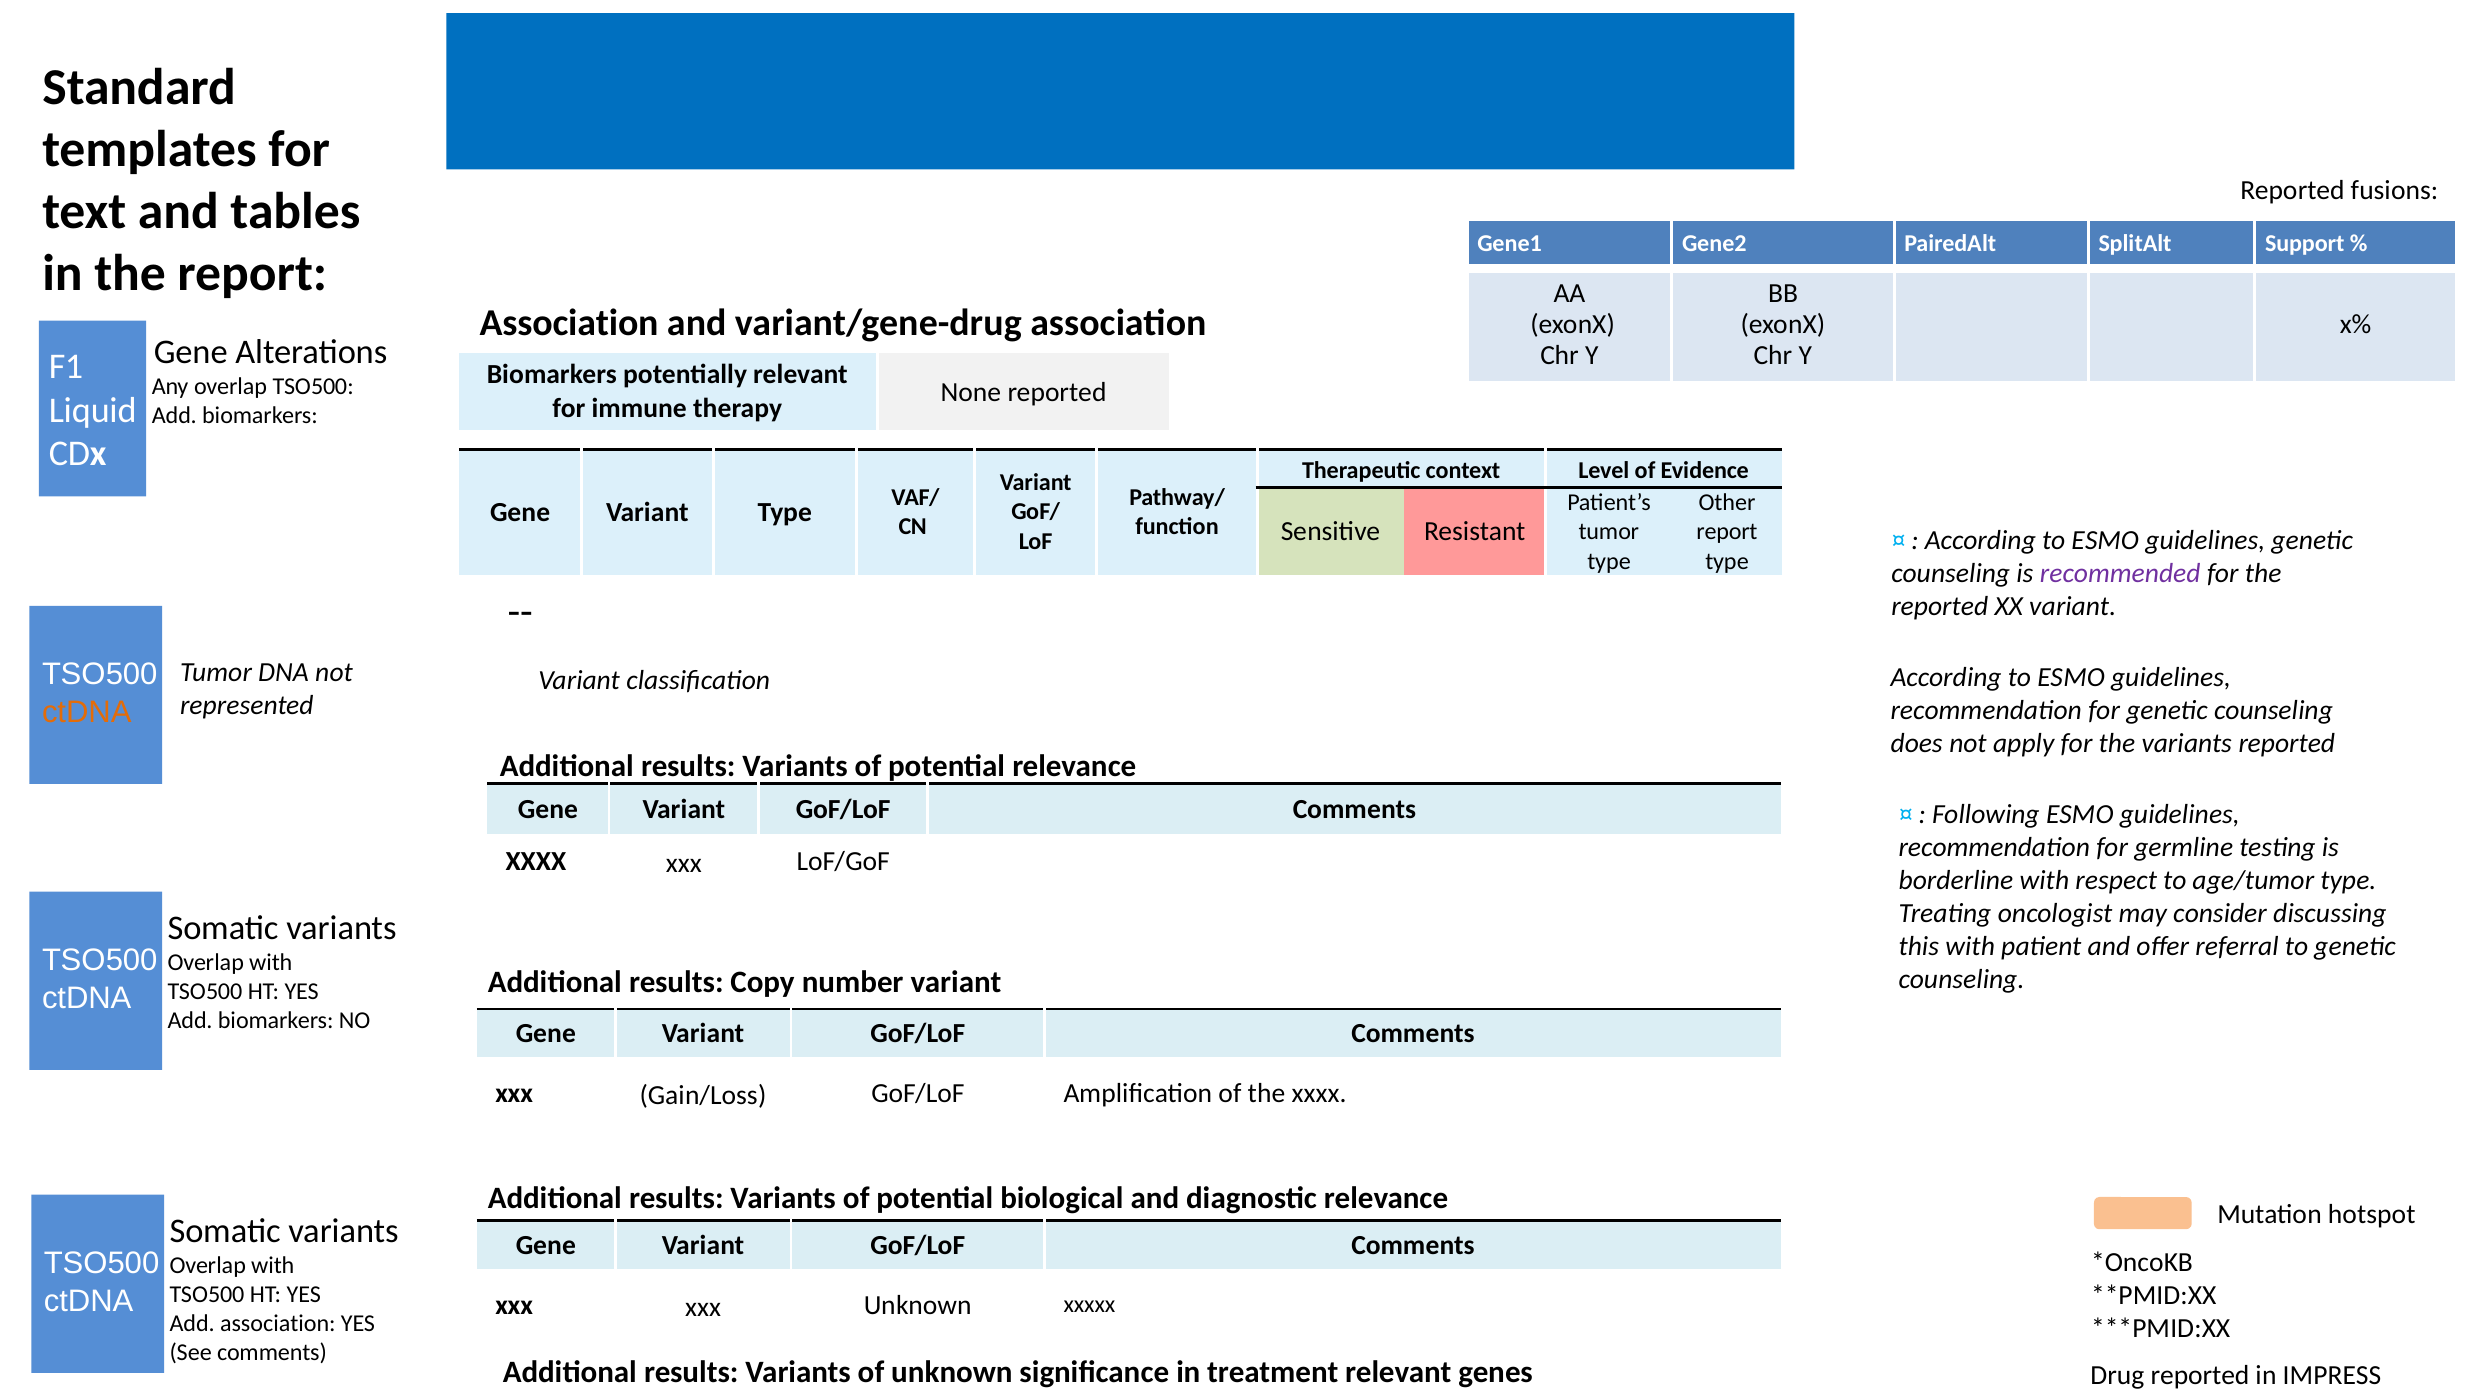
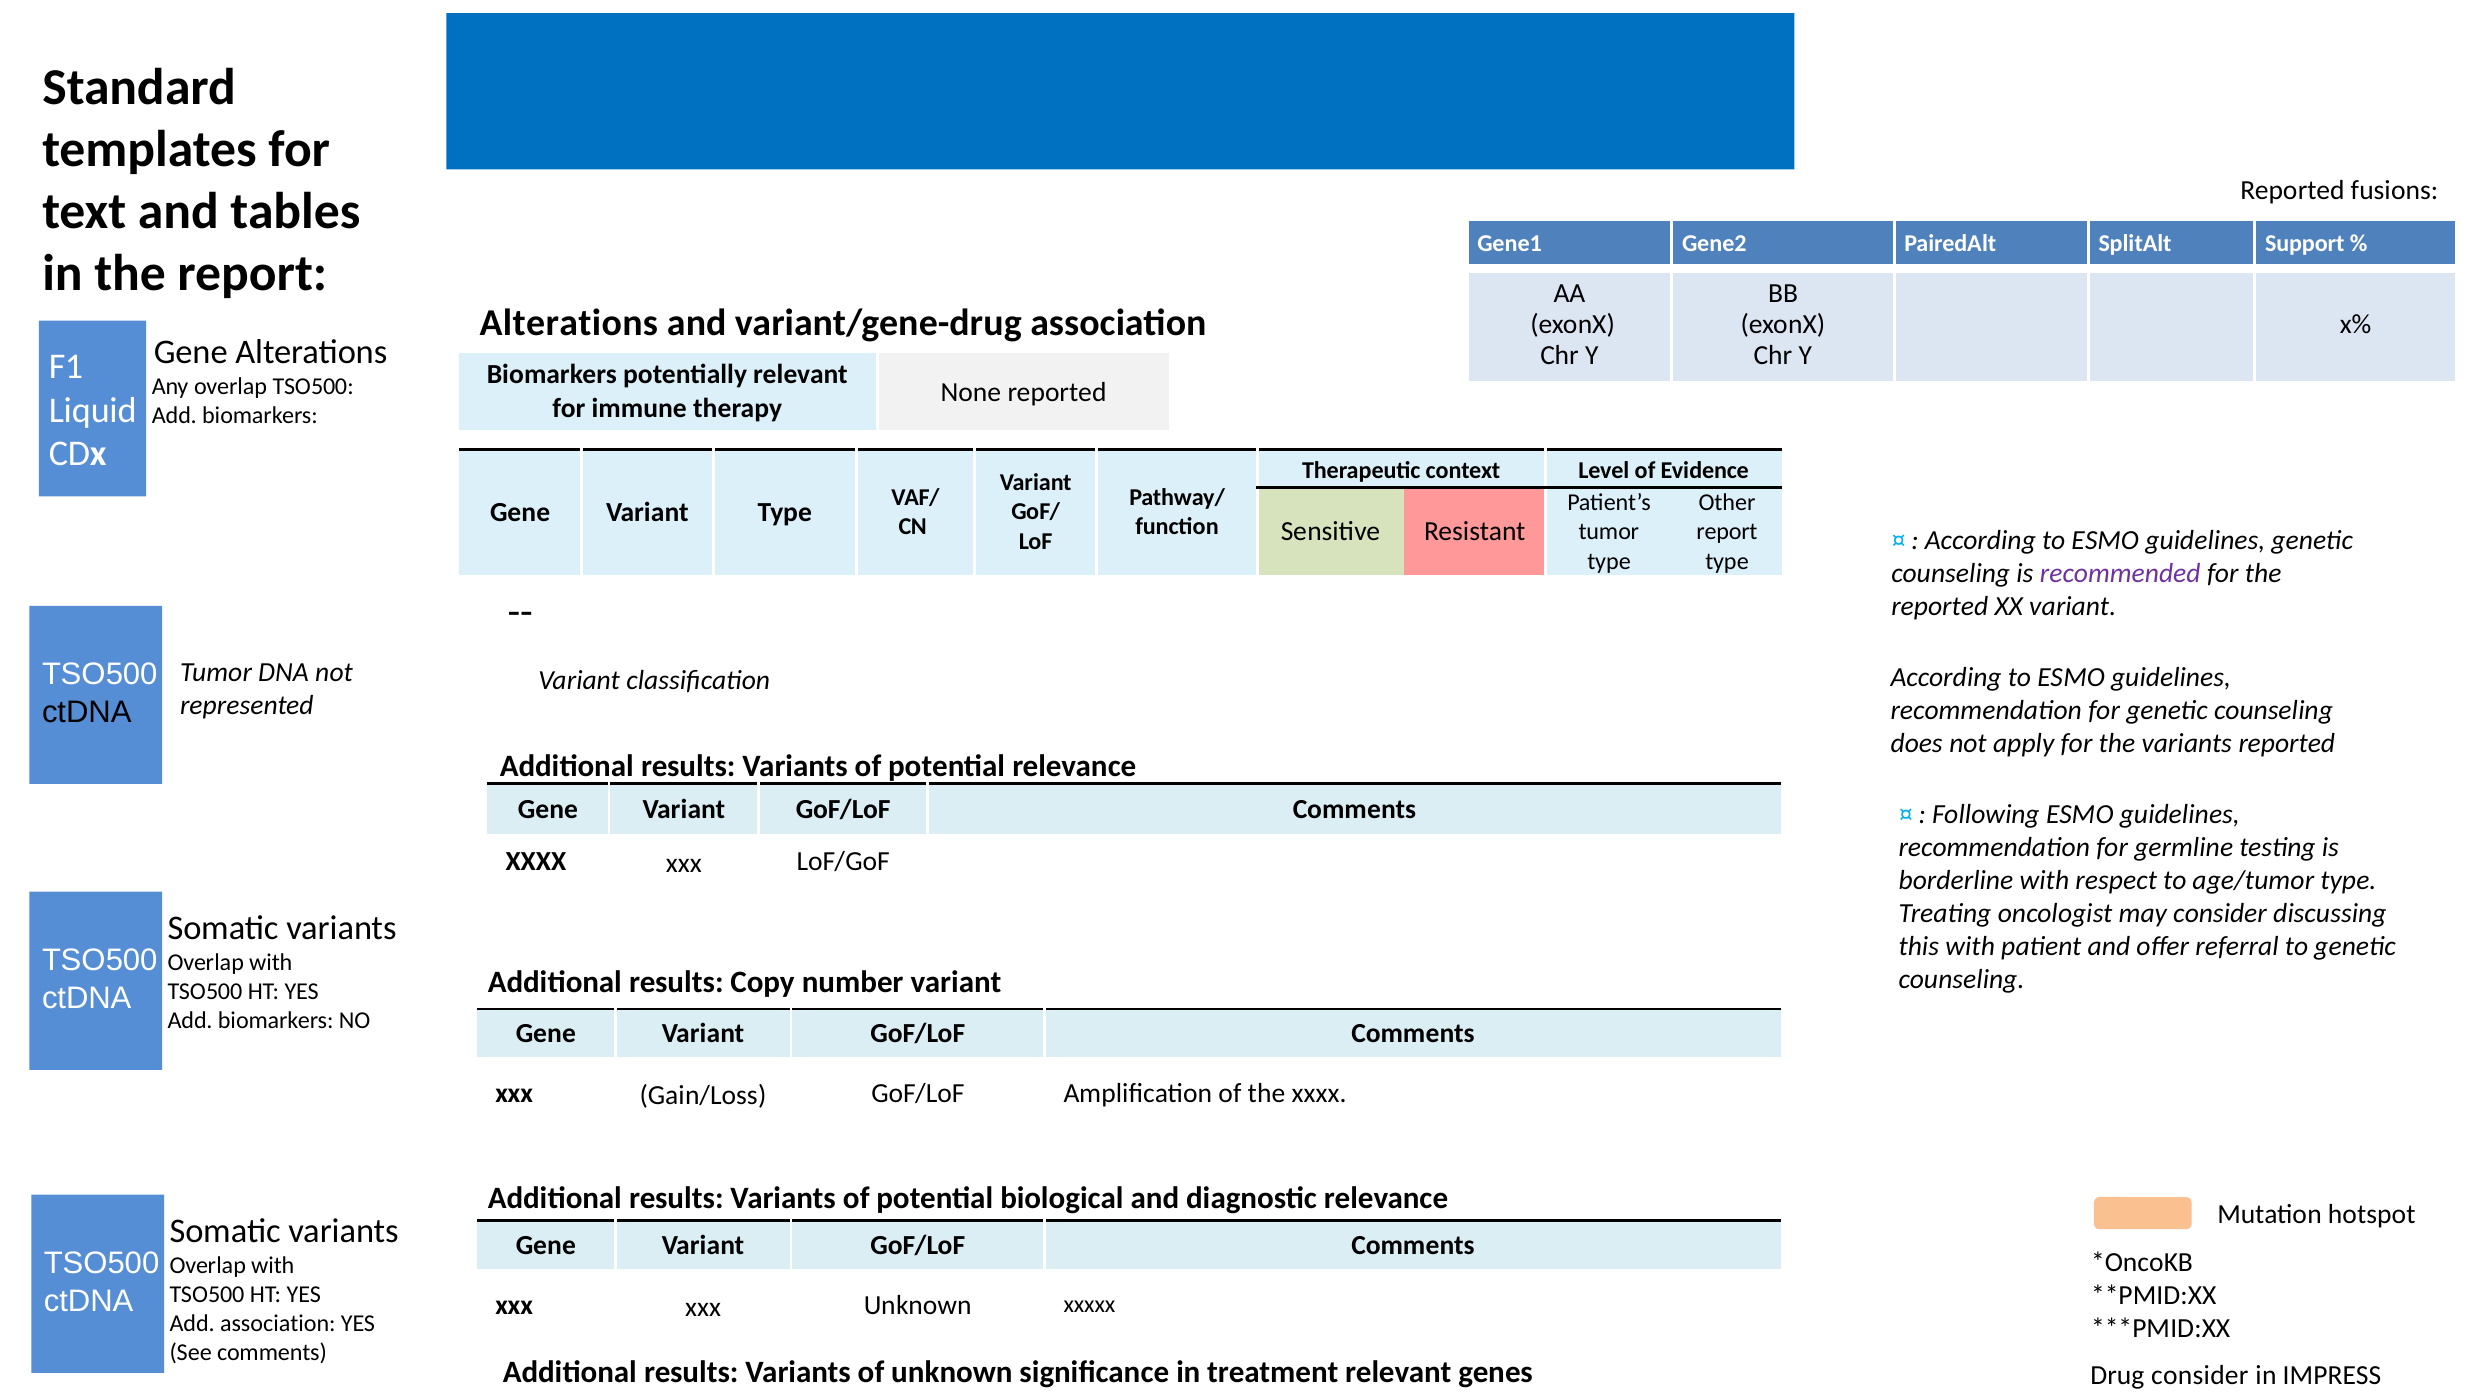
Association at (569, 323): Association -> Alterations
ctDNA at (87, 712) colour: orange -> black
Drug reported: reported -> consider
